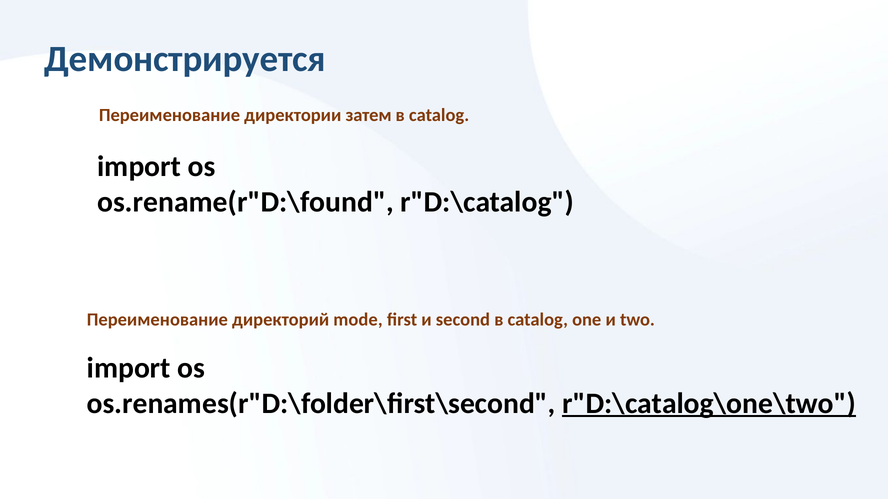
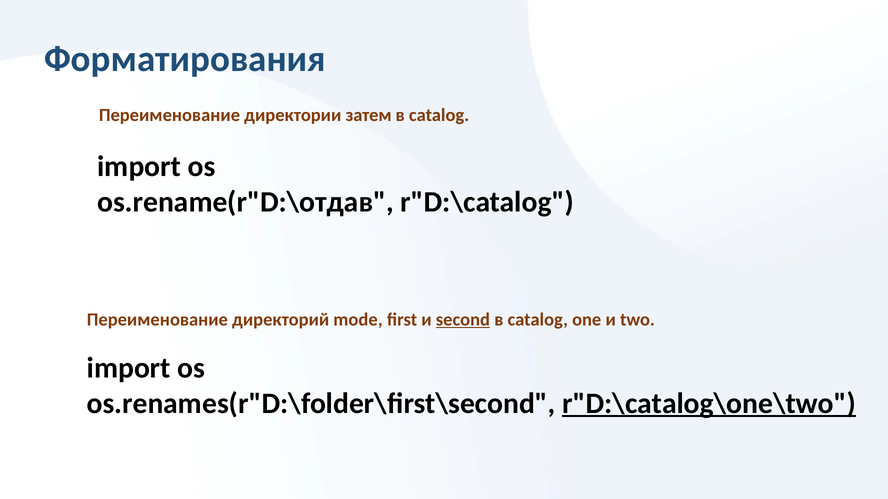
Демонстрируется: Демонстрируется -> Форматирования
os.rename(r"D:\found: os.rename(r"D:\found -> os.rename(r"D:\отдав
second underline: none -> present
